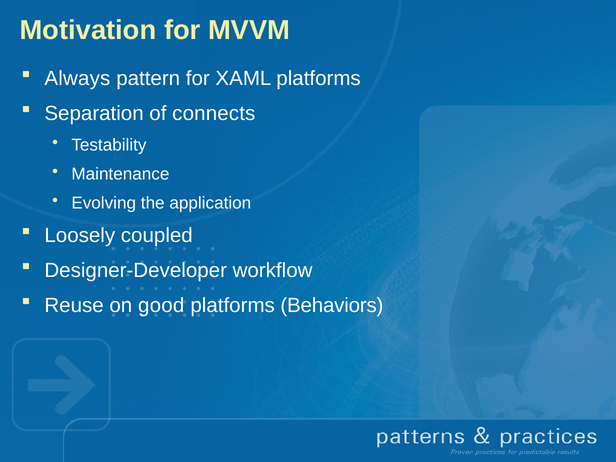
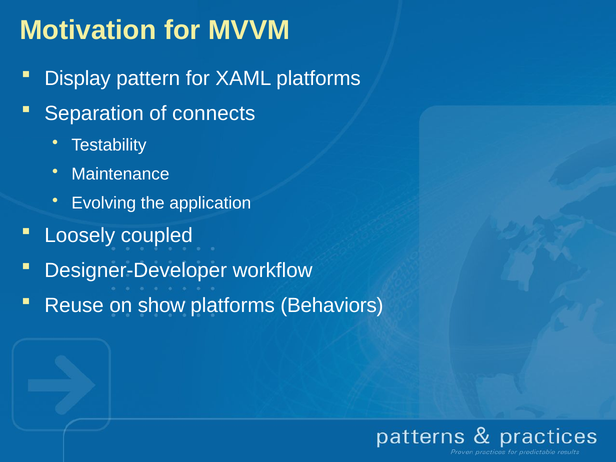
Always: Always -> Display
good: good -> show
